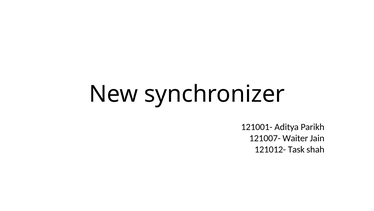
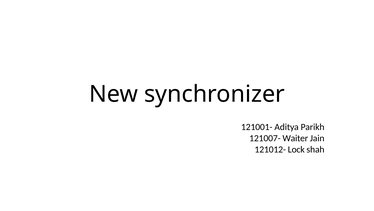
Task: Task -> Lock
